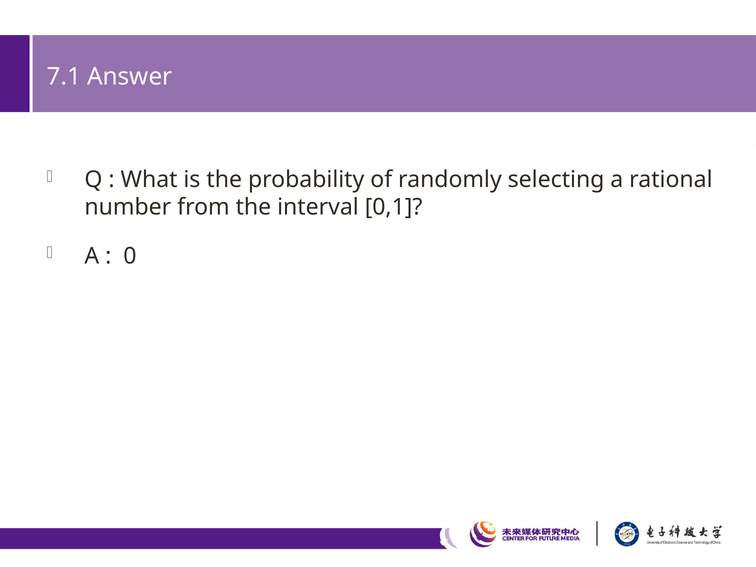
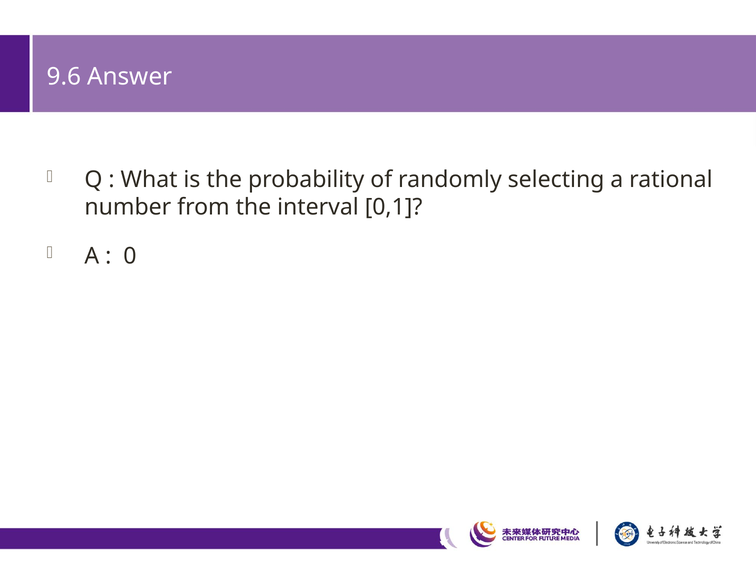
7.1: 7.1 -> 9.6
